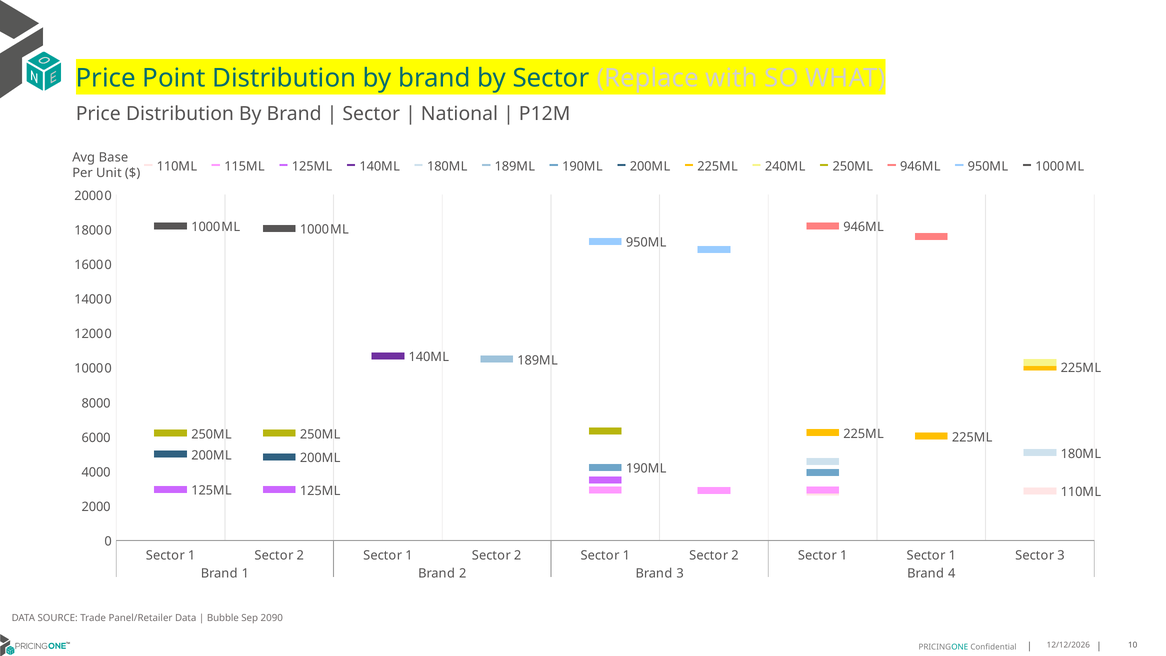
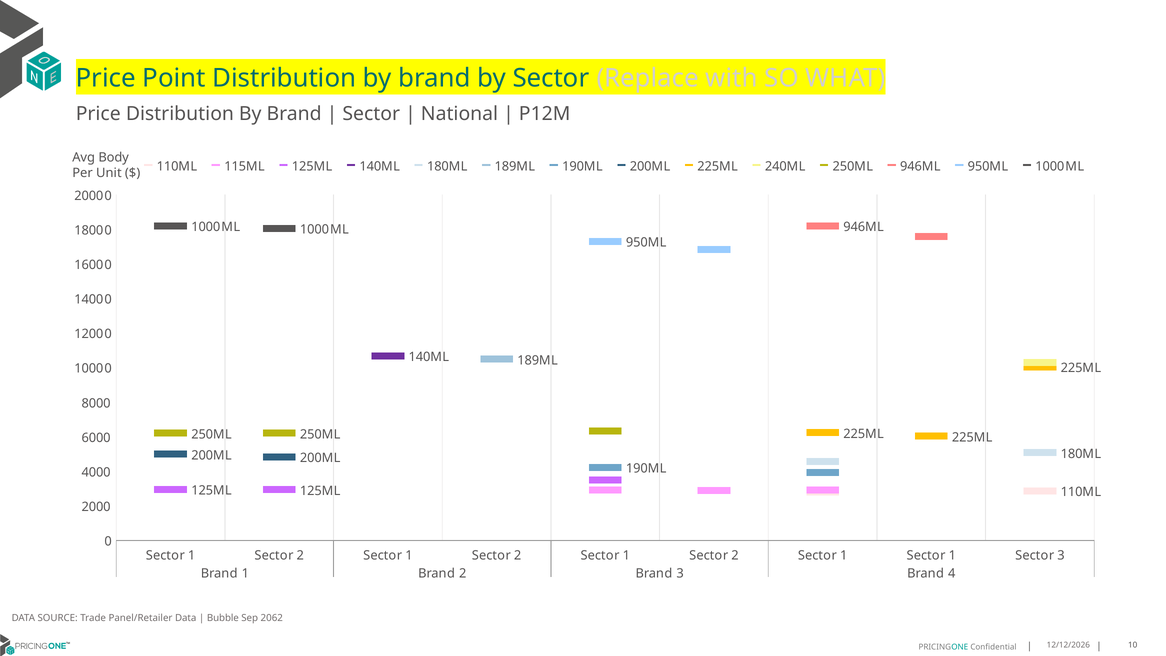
Base: Base -> Body
2090: 2090 -> 2062
